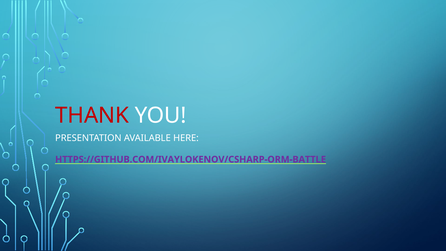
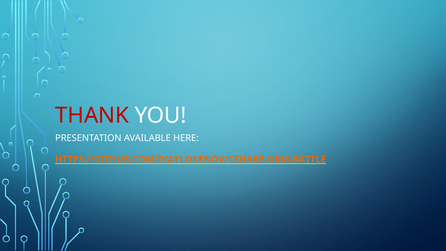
HTTPS://GITHUB.COM/IVAYLOKENOV/CSHARP-ORM-BATTLE colour: purple -> orange
